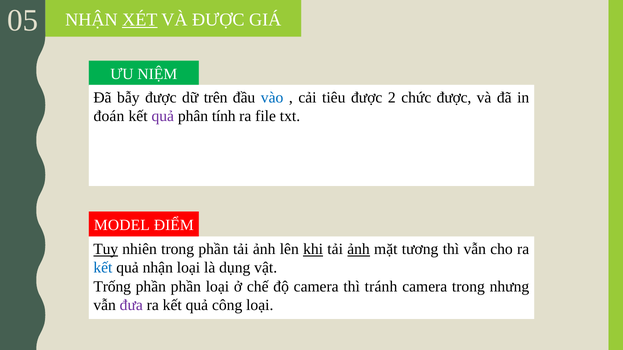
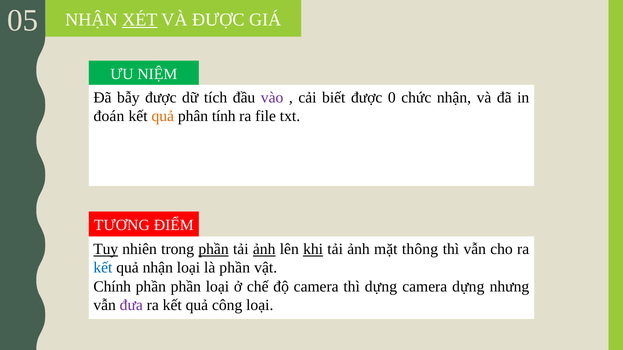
trên: trên -> tích
vào colour: blue -> purple
tiêu: tiêu -> biết
2: 2 -> 0
chức được: được -> nhận
quả at (163, 116) colour: purple -> orange
MODEL: MODEL -> TƯƠNG
phần at (214, 249) underline: none -> present
ảnh at (264, 249) underline: none -> present
ảnh at (359, 249) underline: present -> none
tương: tương -> thông
là dụng: dụng -> phần
Trống: Trống -> Chính
thì tránh: tránh -> dựng
camera trong: trong -> dựng
